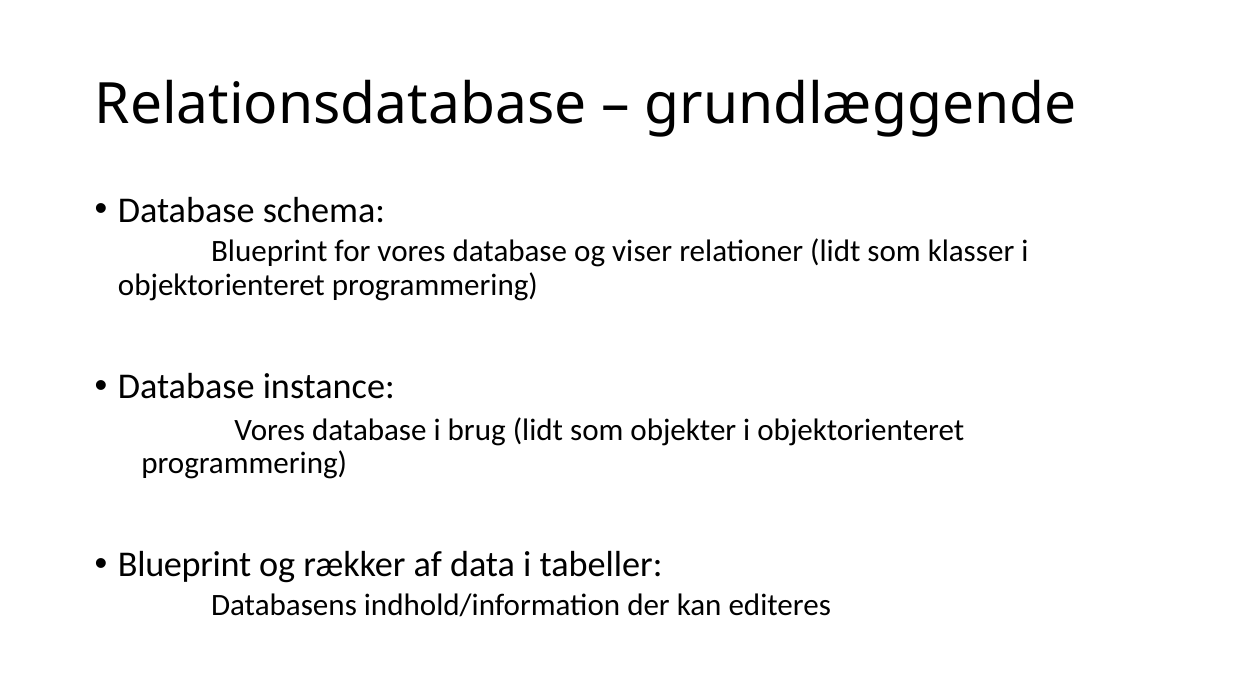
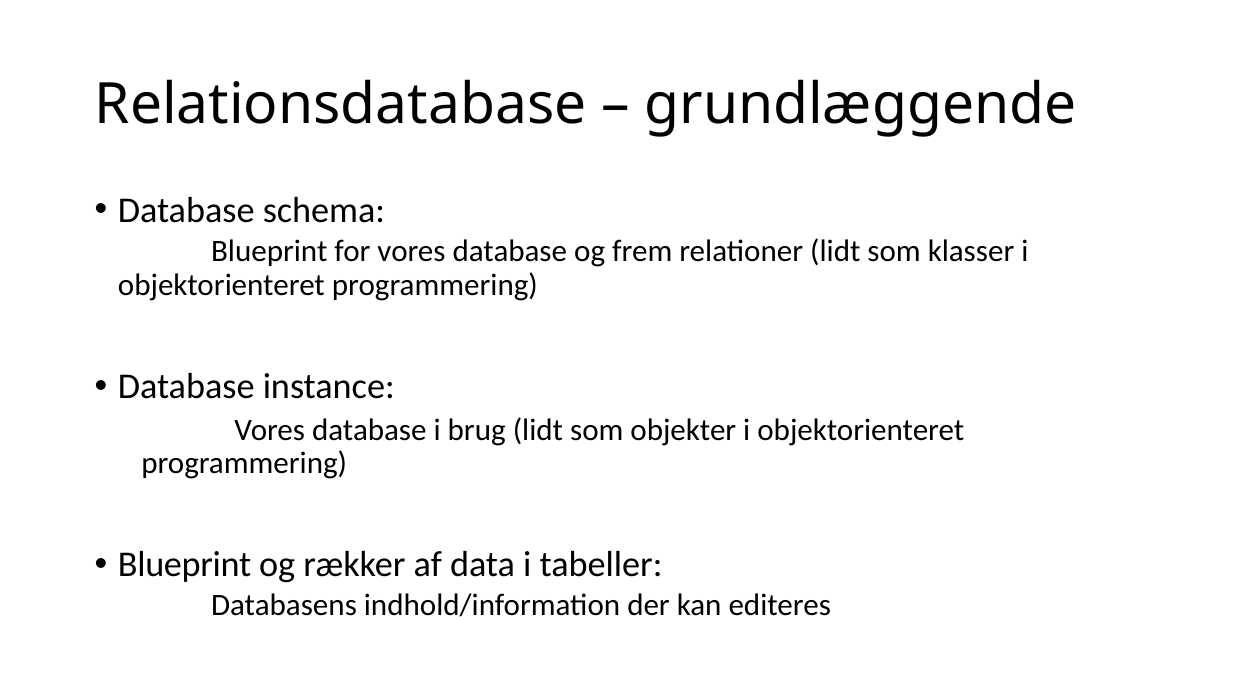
viser: viser -> frem
